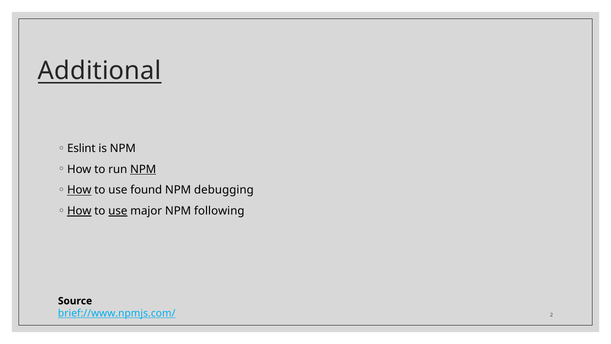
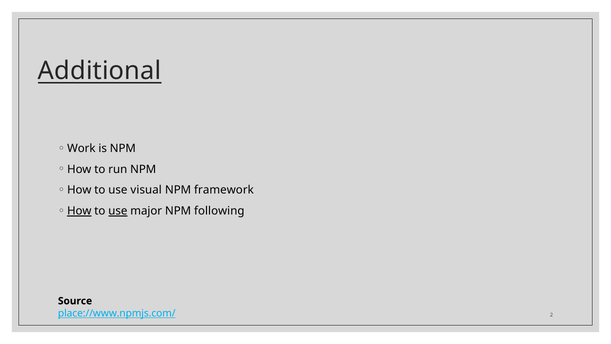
Eslint: Eslint -> Work
NPM at (143, 169) underline: present -> none
How at (79, 190) underline: present -> none
found: found -> visual
debugging: debugging -> framework
brief://www.npmjs.com/: brief://www.npmjs.com/ -> place://www.npmjs.com/
